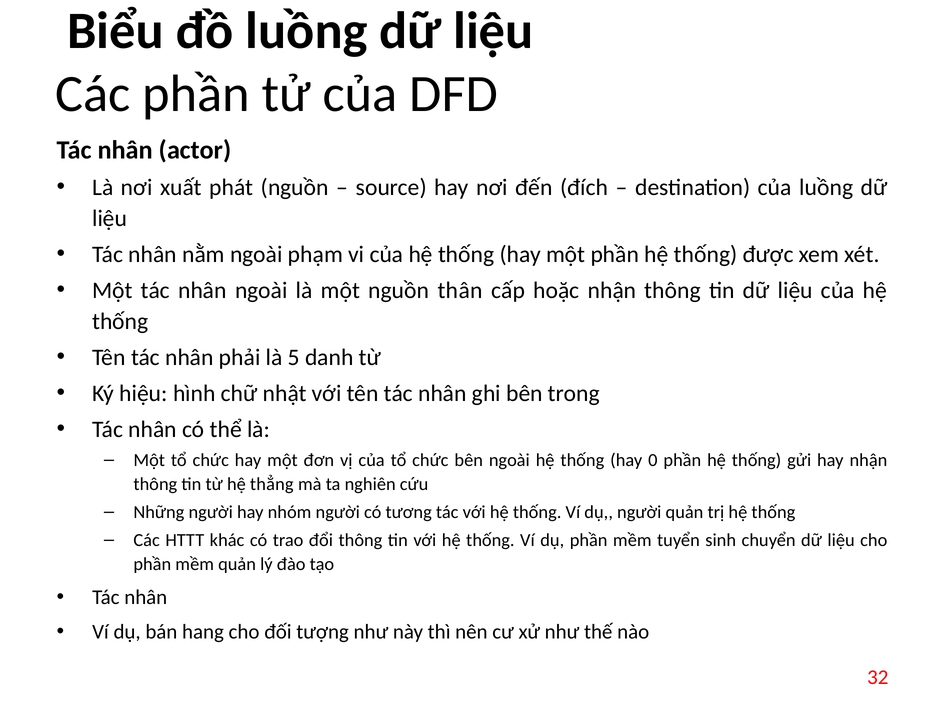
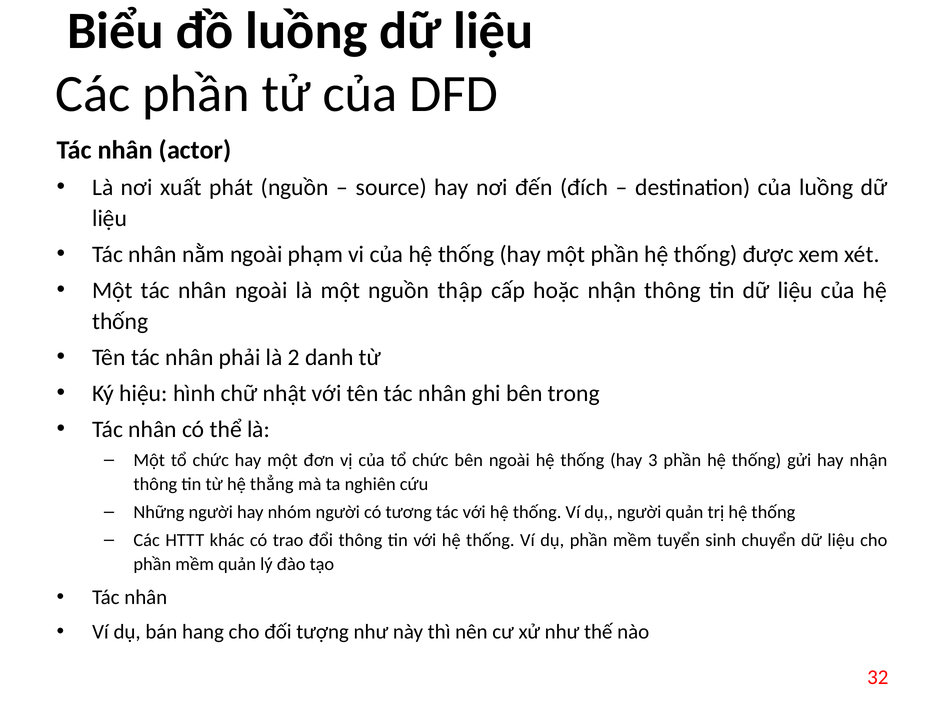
thân: thân -> thập
5: 5 -> 2
0: 0 -> 3
